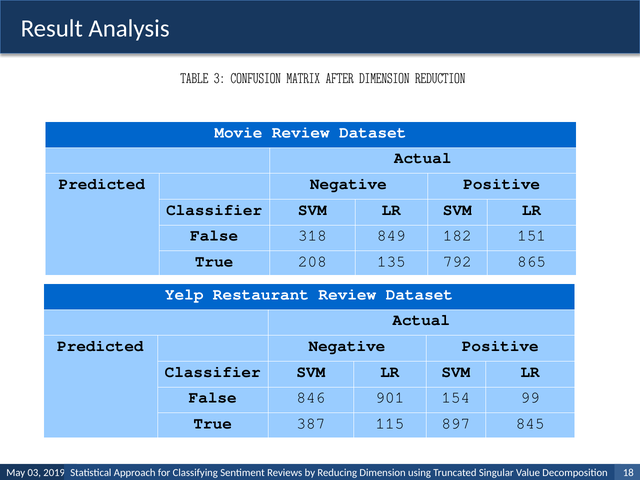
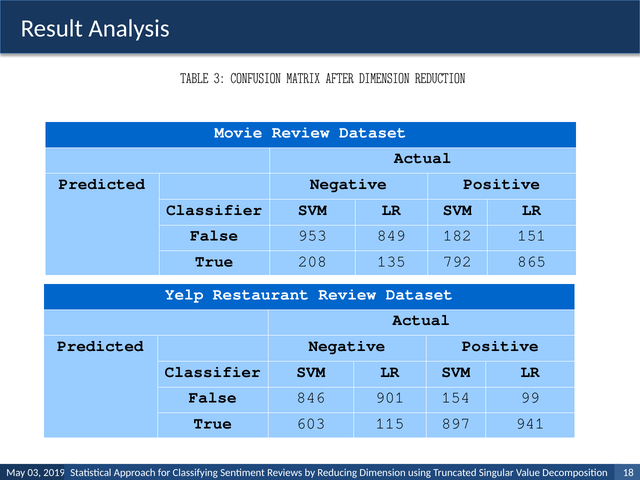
318: 318 -> 953
387: 387 -> 603
845: 845 -> 941
